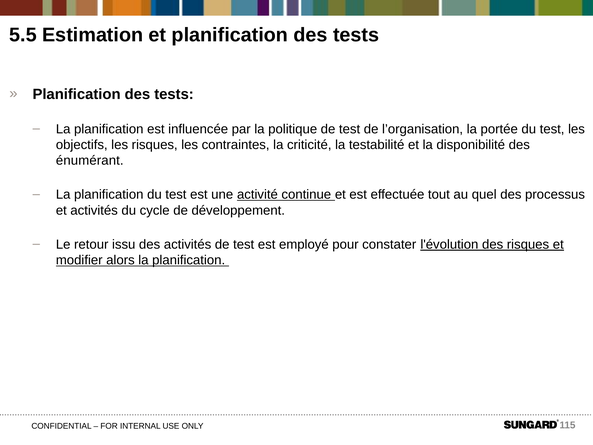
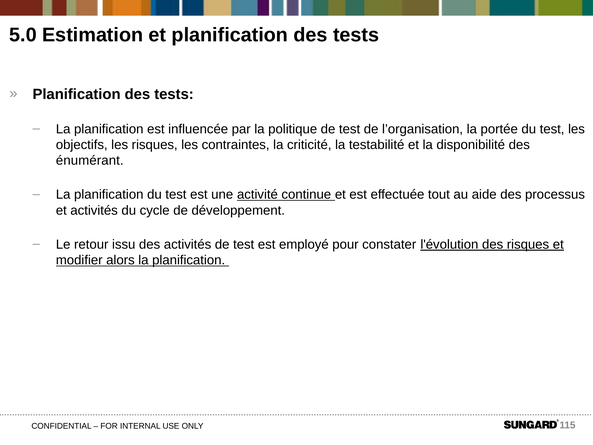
5.5: 5.5 -> 5.0
quel: quel -> aide
